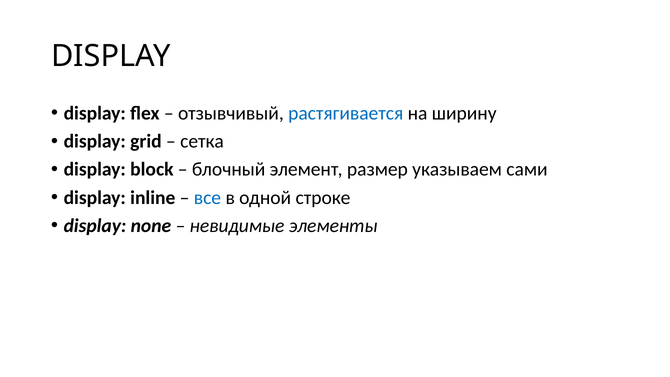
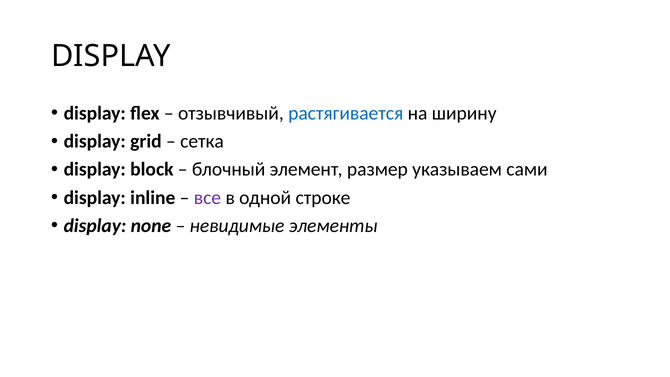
все colour: blue -> purple
